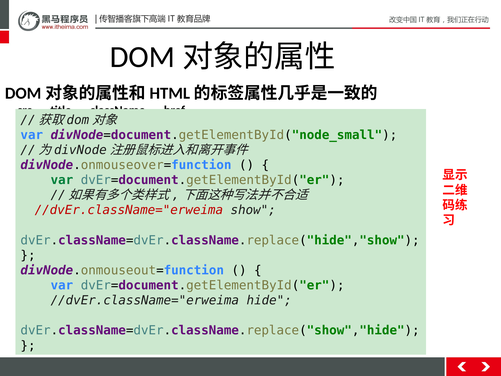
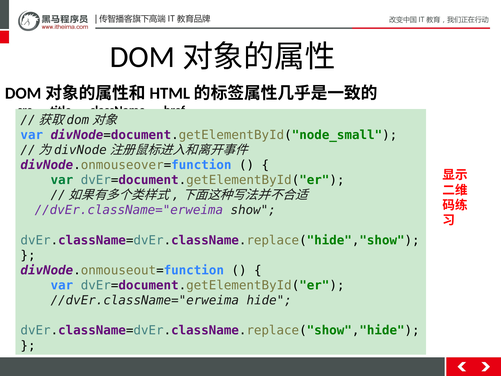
//dvEr.className="erweima at (129, 210) colour: red -> purple
